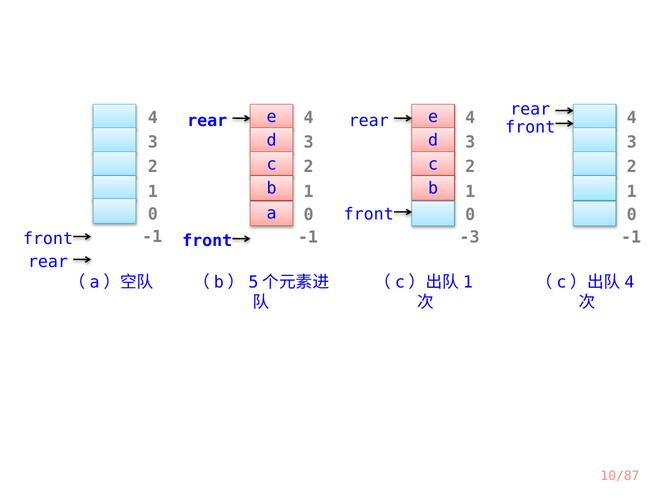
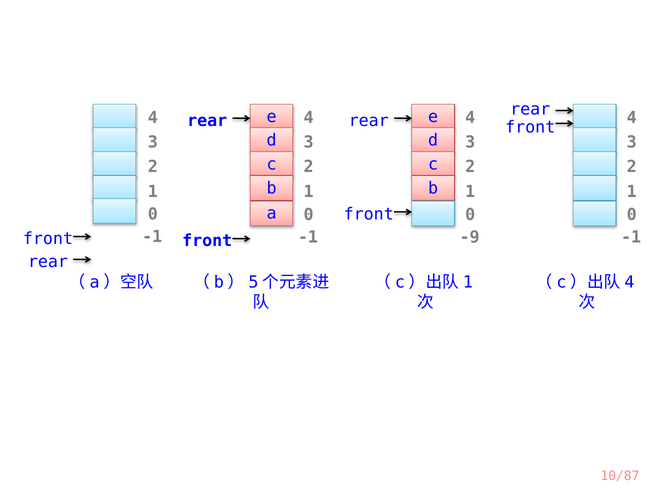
-3: -3 -> -9
